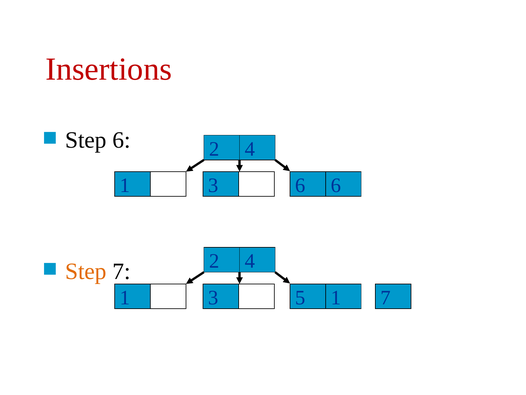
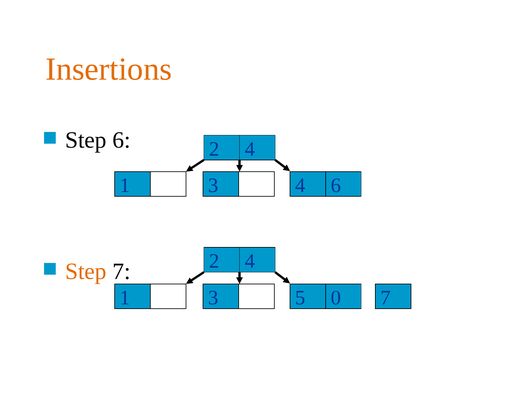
Insertions colour: red -> orange
3 6: 6 -> 4
5 1: 1 -> 0
